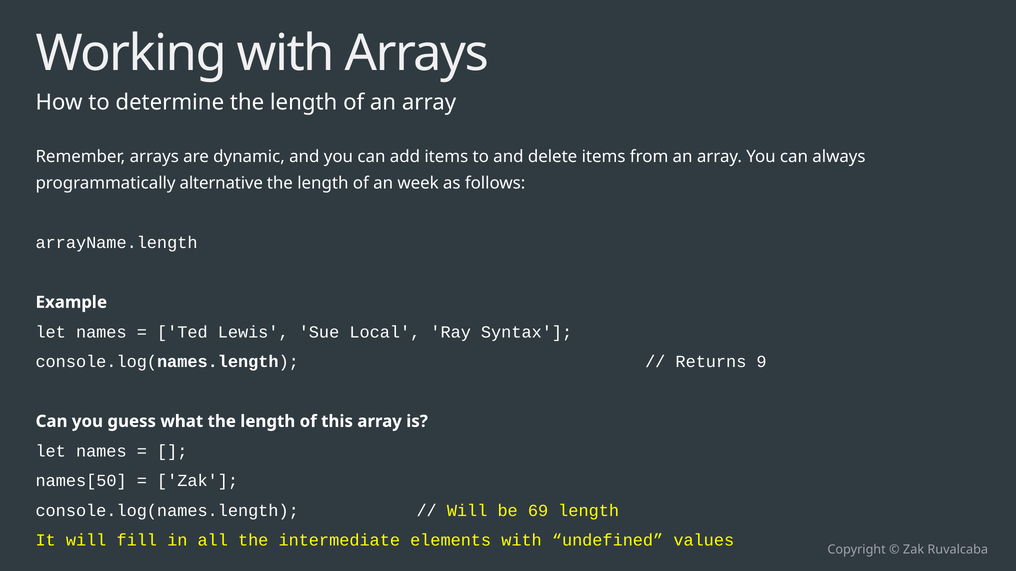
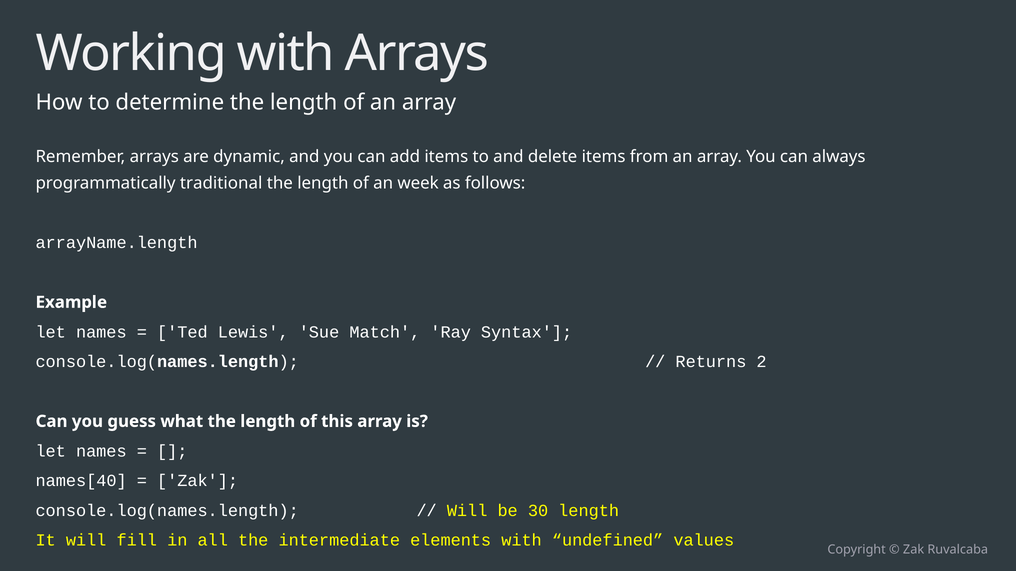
alternative: alternative -> traditional
Local: Local -> Match
9: 9 -> 2
names[50: names[50 -> names[40
69: 69 -> 30
